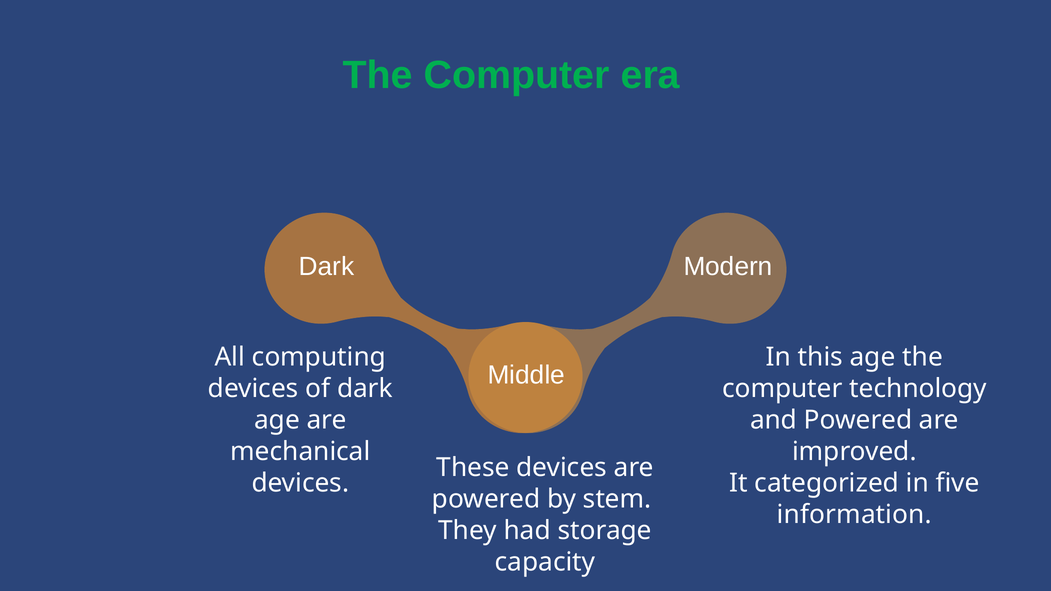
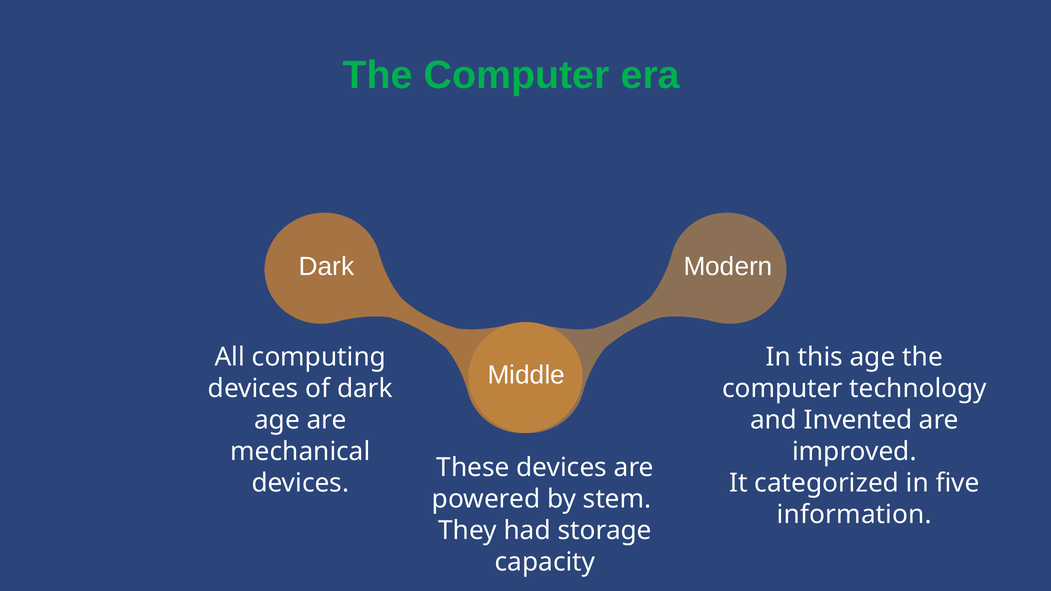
and Powered: Powered -> Invented
